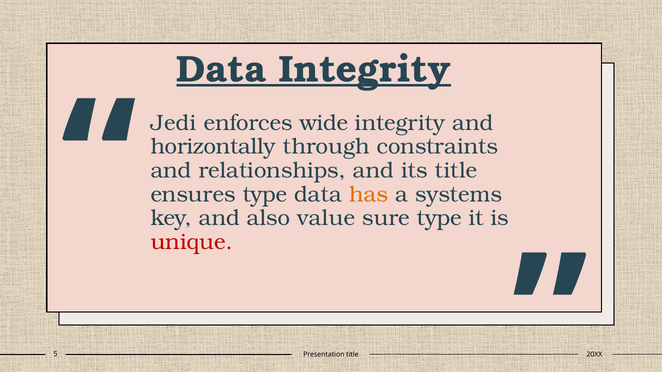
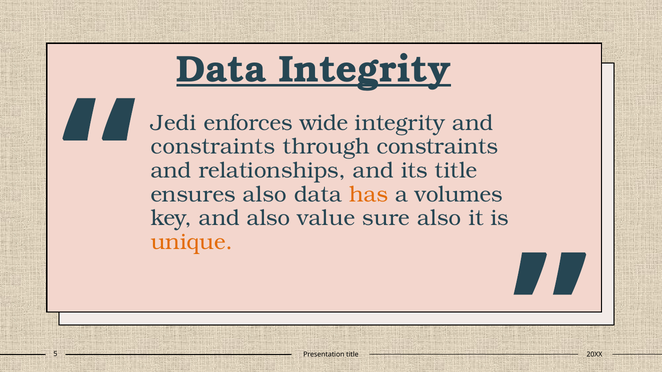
horizontally at (213, 147): horizontally -> constraints
ensures type: type -> also
systems: systems -> volumes
sure type: type -> also
unique colour: red -> orange
